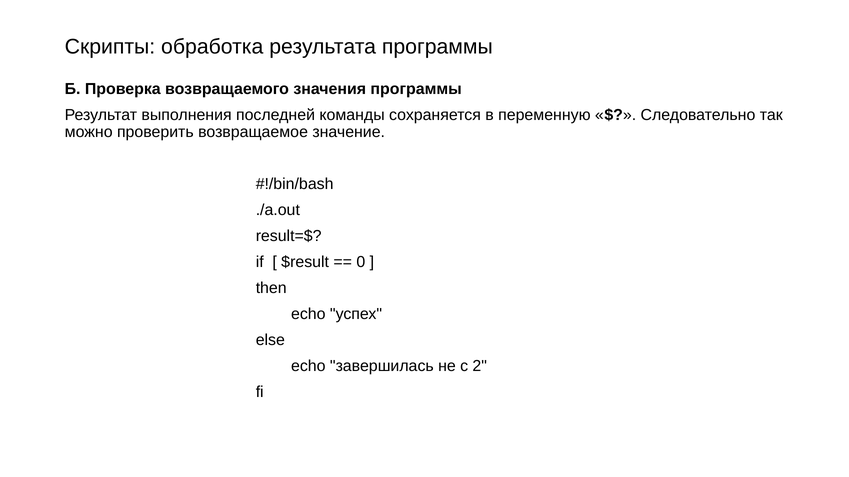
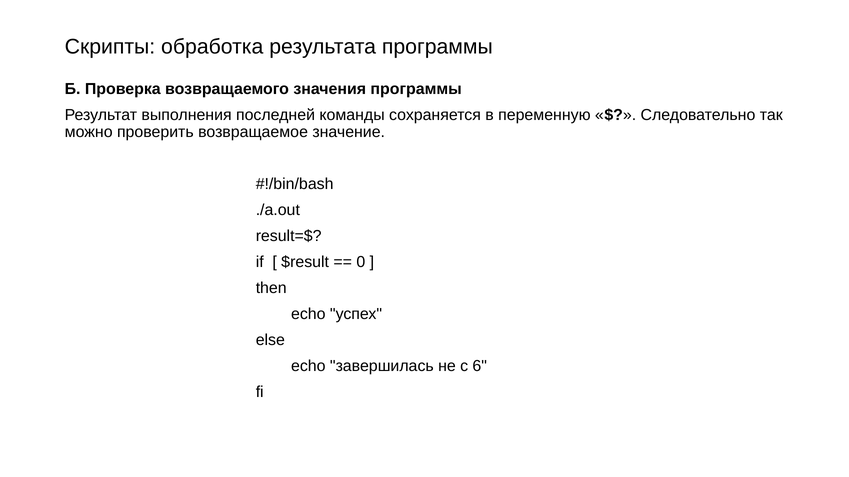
2: 2 -> 6
